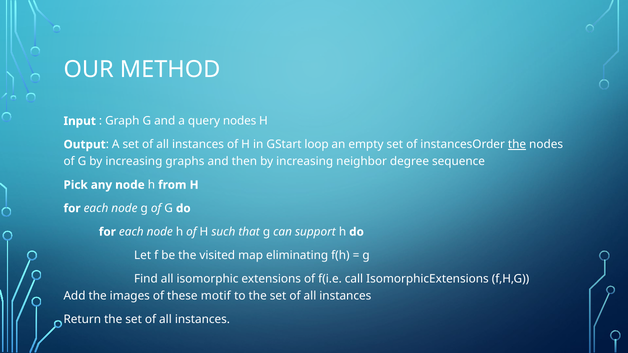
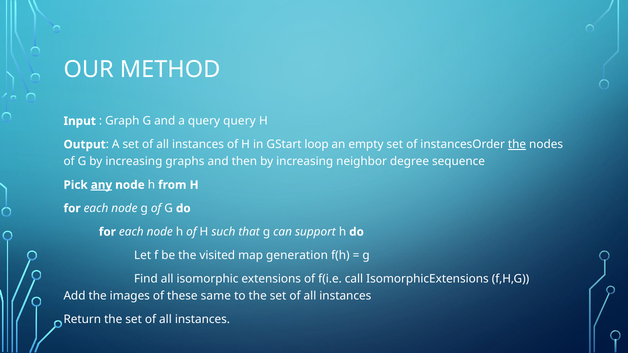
query nodes: nodes -> query
any underline: none -> present
eliminating: eliminating -> generation
motif: motif -> same
